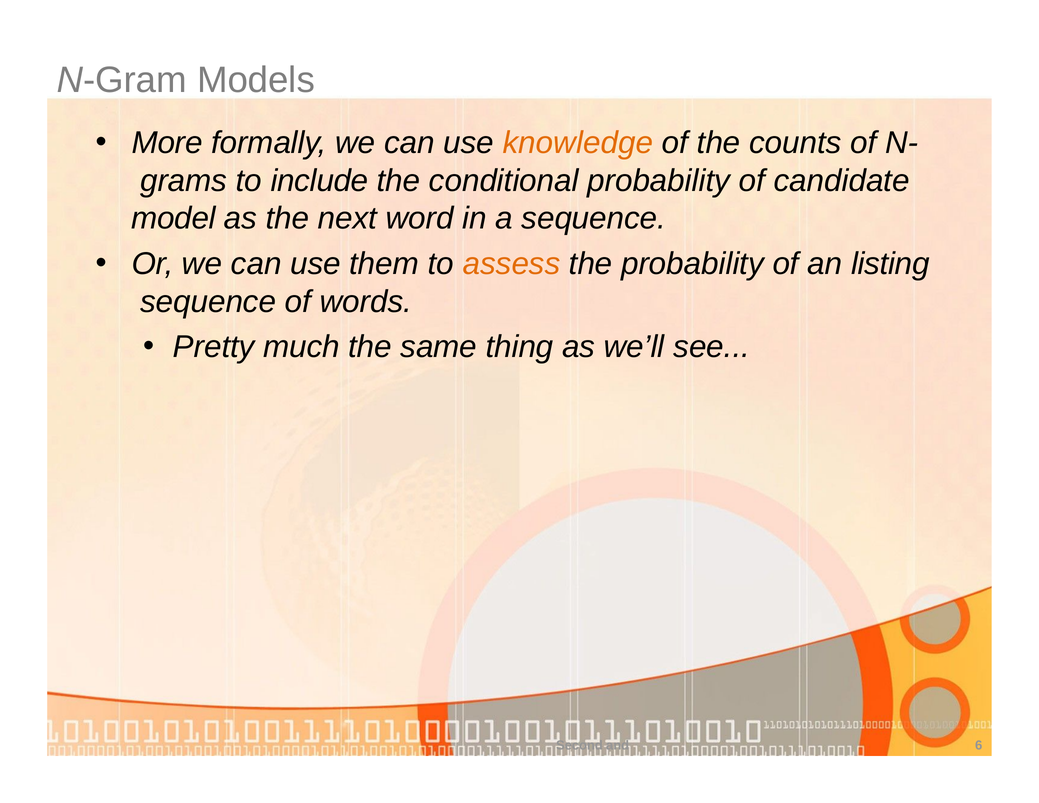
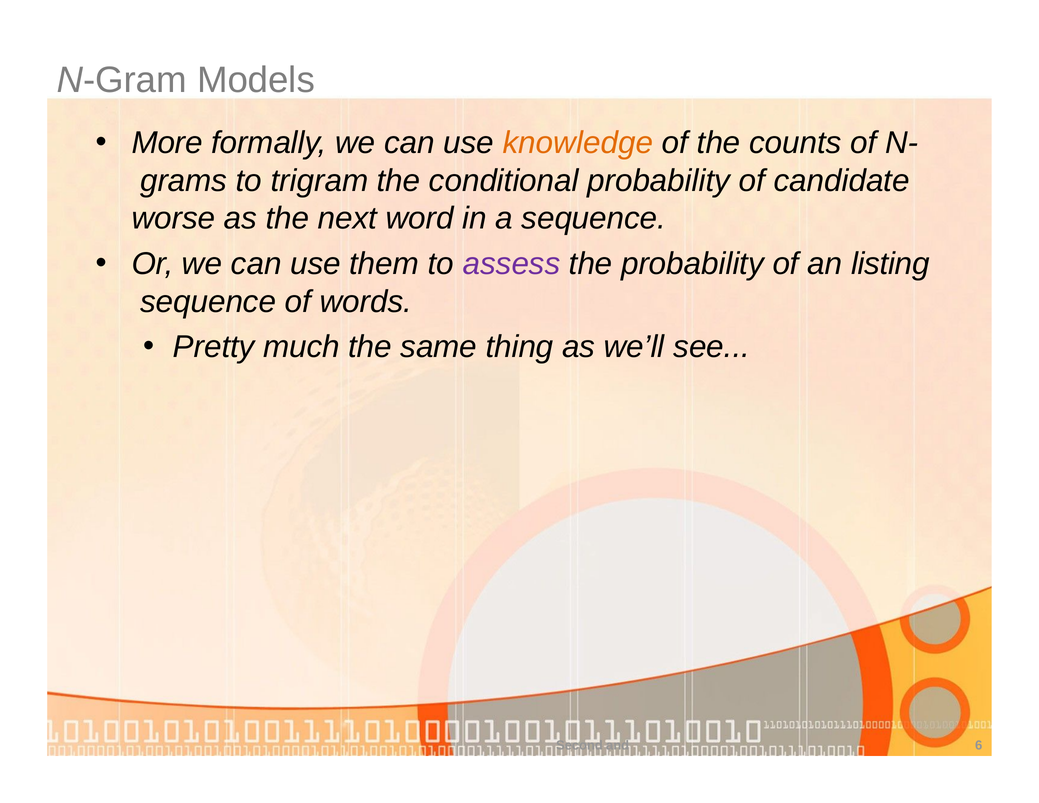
include: include -> trigram
model: model -> worse
assess colour: orange -> purple
